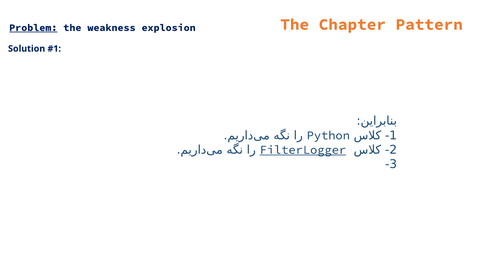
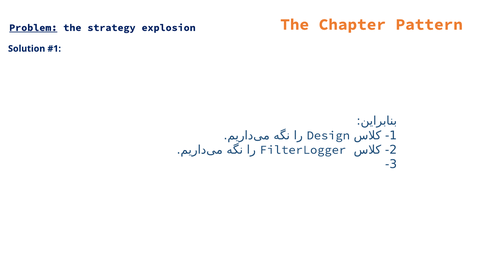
weakness: weakness -> strategy
Python: Python -> Design
FilterLogger underline: present -> none
